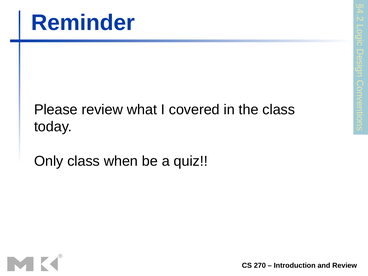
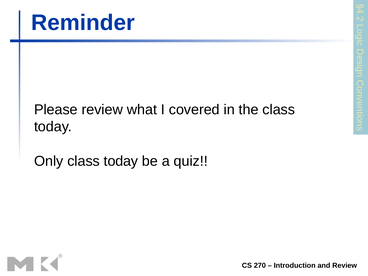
when at (121, 161): when -> today
